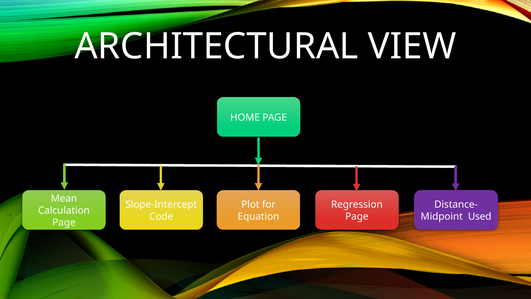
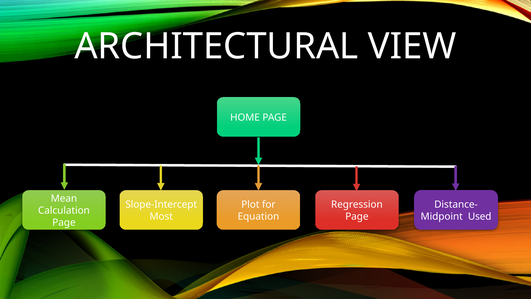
Code: Code -> Most
